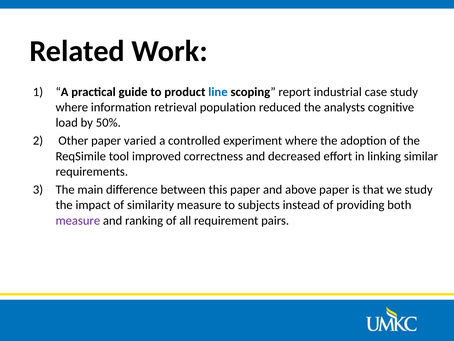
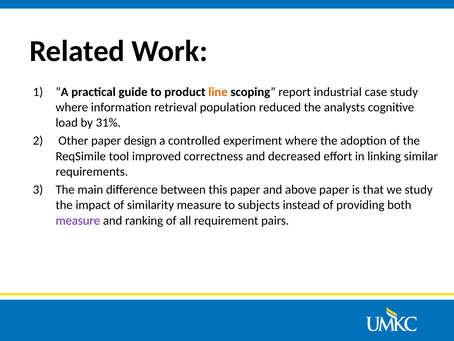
line colour: blue -> orange
50%: 50% -> 31%
varied: varied -> design
